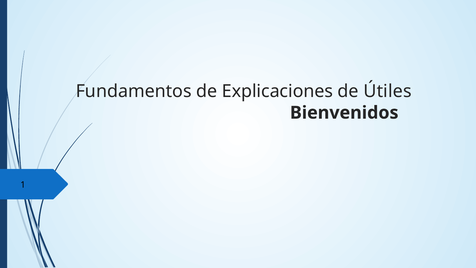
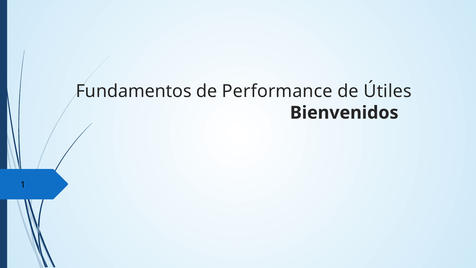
Explicaciones: Explicaciones -> Performance
